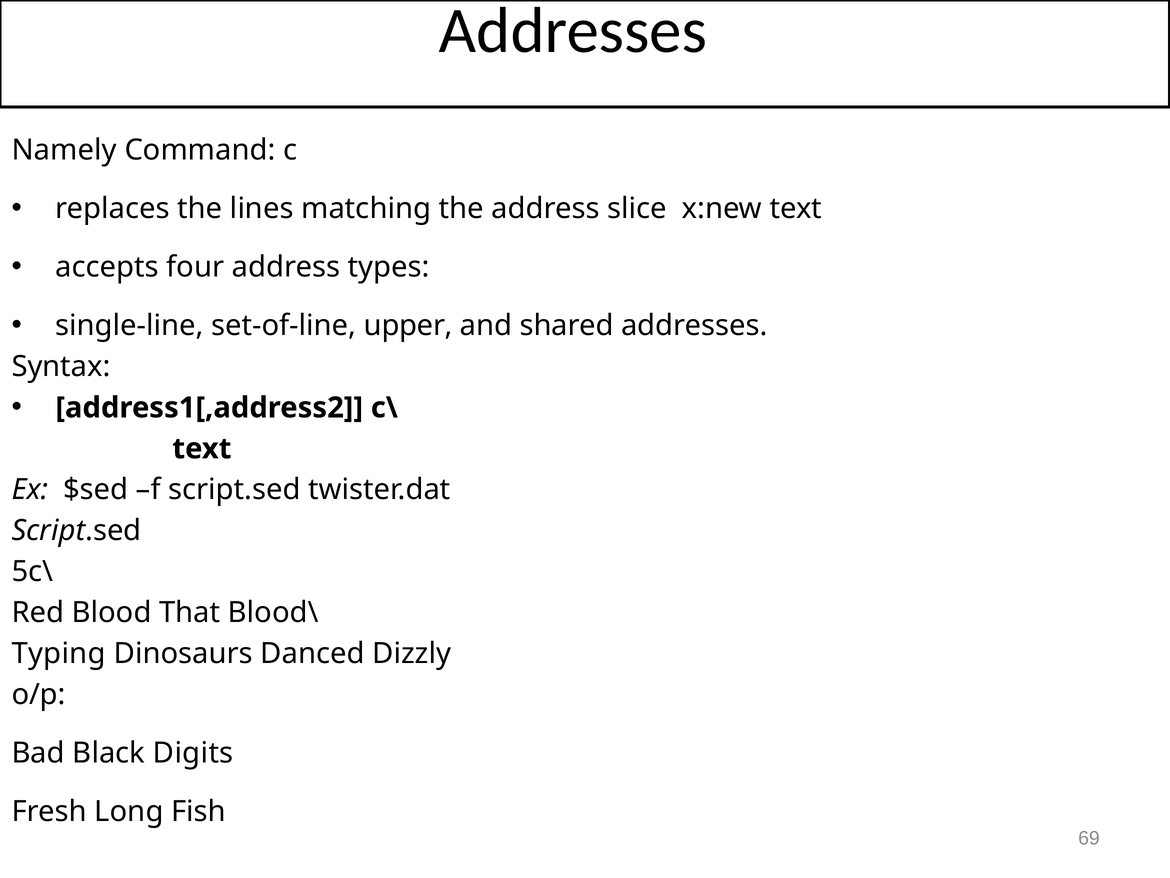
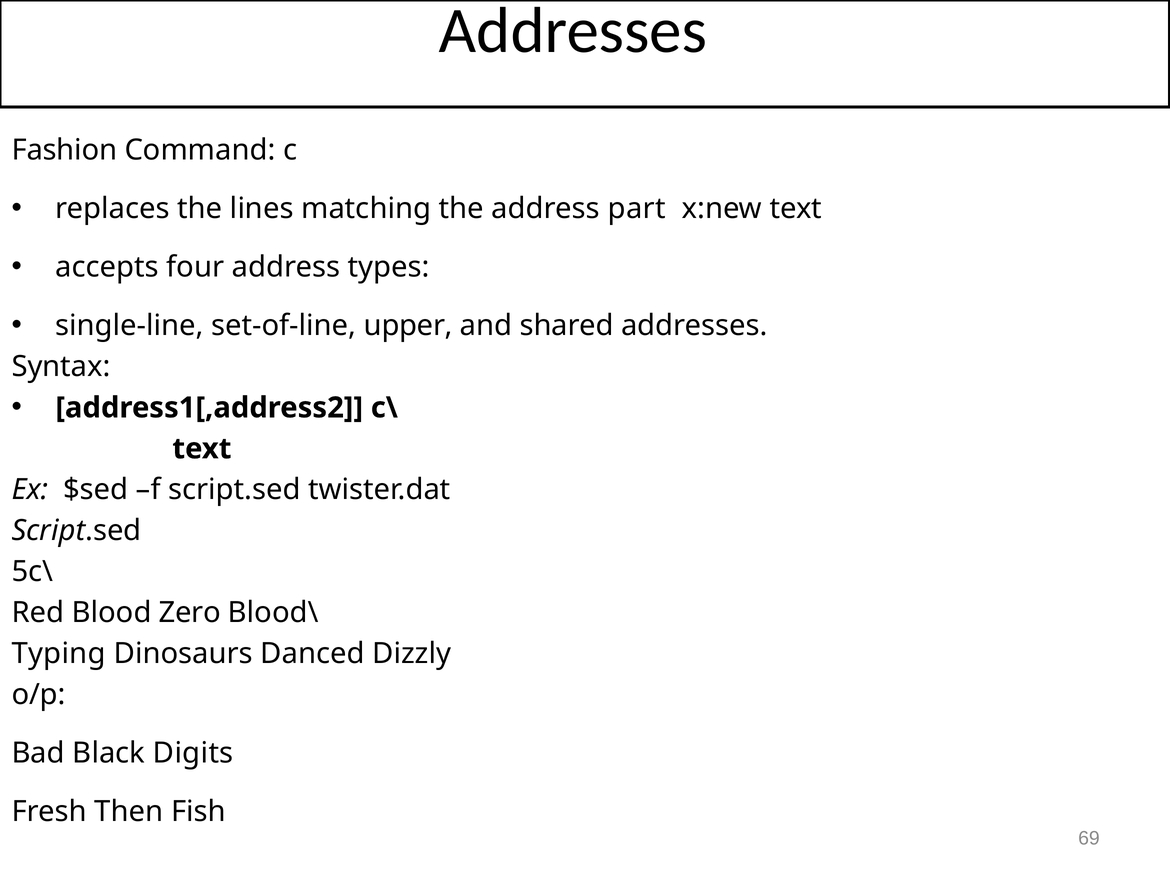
Namely: Namely -> Fashion
slice: slice -> part
That: That -> Zero
Long: Long -> Then
